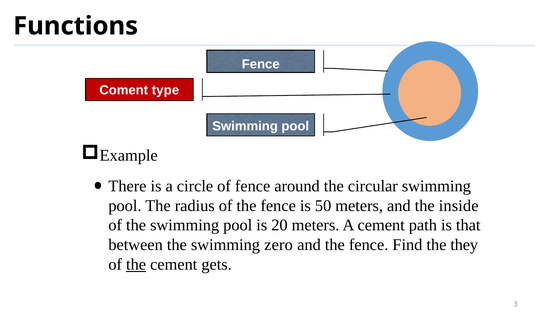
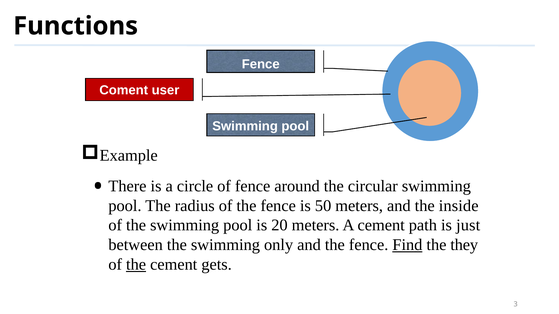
type: type -> user
that: that -> just
zero: zero -> only
Find underline: none -> present
